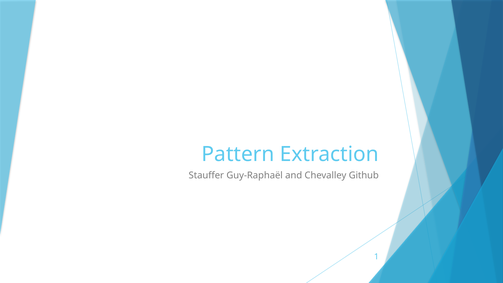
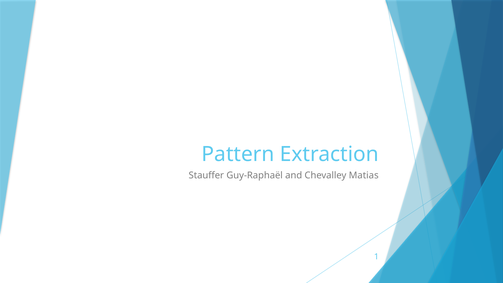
Github: Github -> Matias
